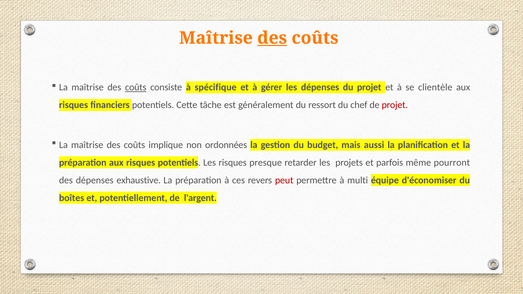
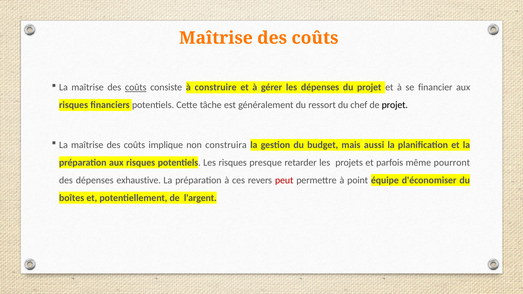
des at (272, 38) underline: present -> none
spécifique: spécifique -> construire
clientèle: clientèle -> financier
projet at (395, 105) colour: red -> black
ordonnées: ordonnées -> construira
multi: multi -> point
